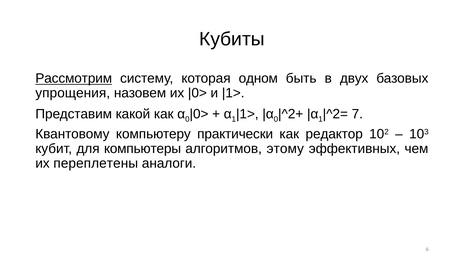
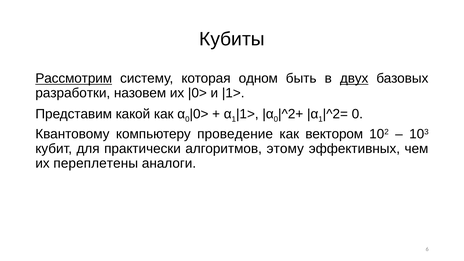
двух underline: none -> present
упрощения: упрощения -> разработки
7 at (357, 114): 7 -> 0
практически: практически -> проведение
редактор: редактор -> вектором
компьютеры: компьютеры -> практически
